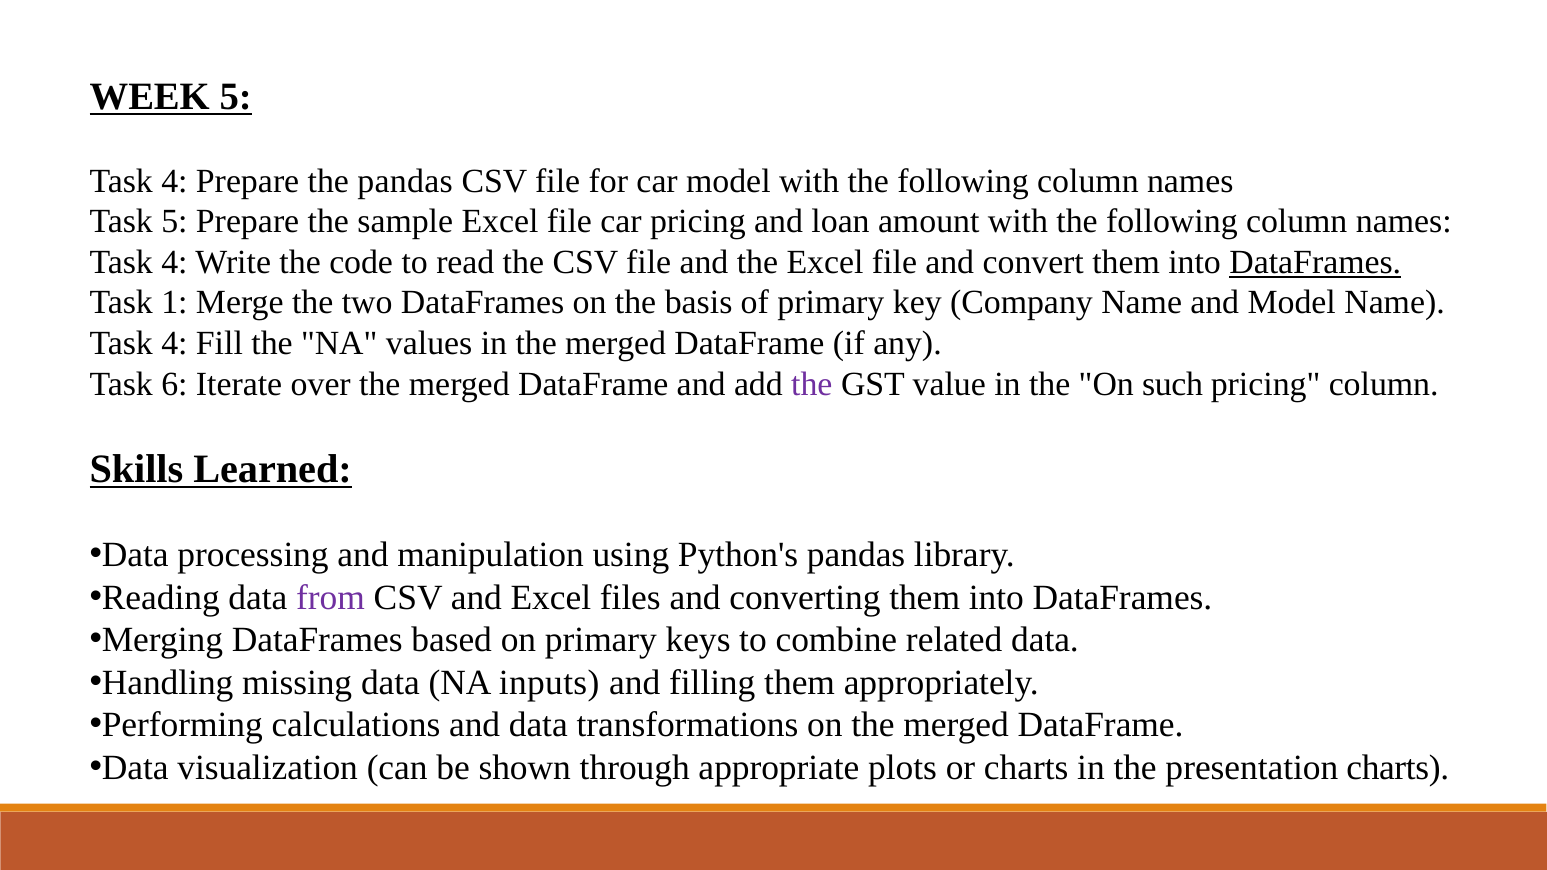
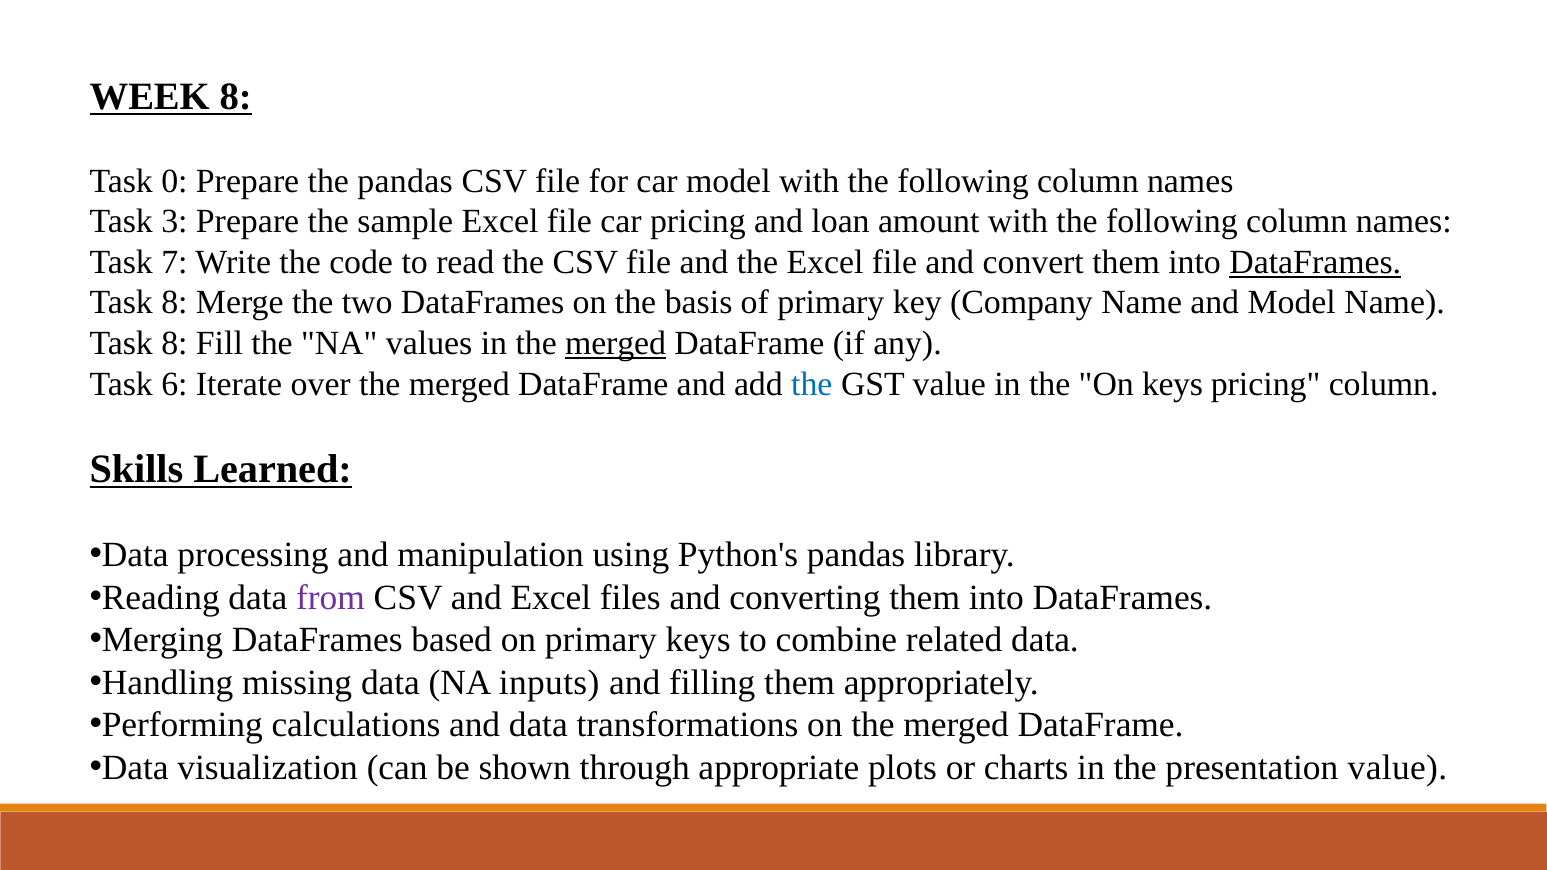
WEEK 5: 5 -> 8
4 at (174, 181): 4 -> 0
Task 5: 5 -> 3
4 at (174, 262): 4 -> 7
1 at (174, 303): 1 -> 8
4 at (174, 343): 4 -> 8
merged at (616, 343) underline: none -> present
the at (812, 384) colour: purple -> blue
On such: such -> keys
presentation charts: charts -> value
